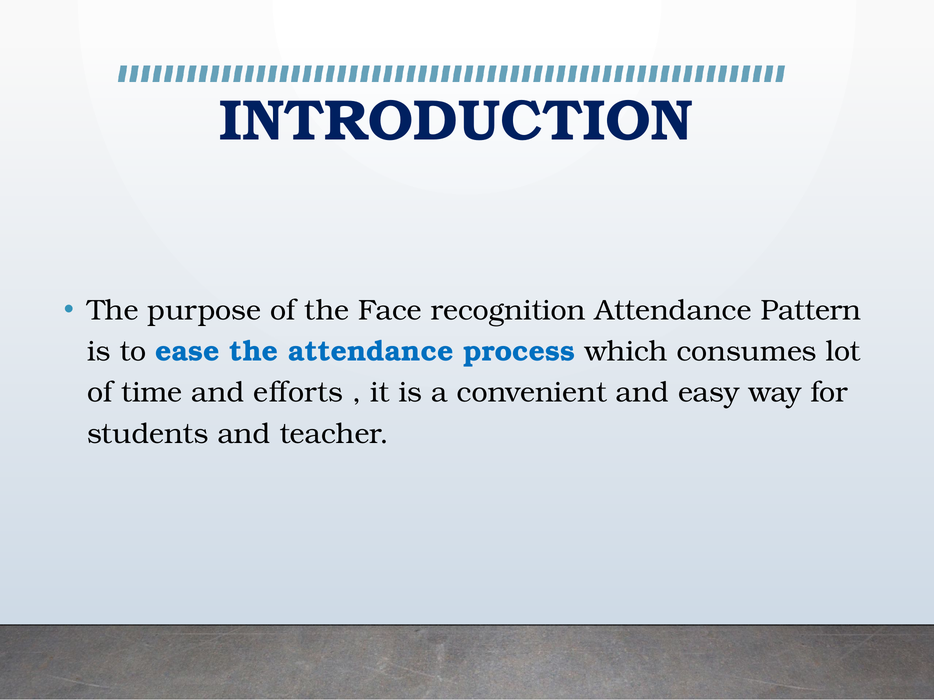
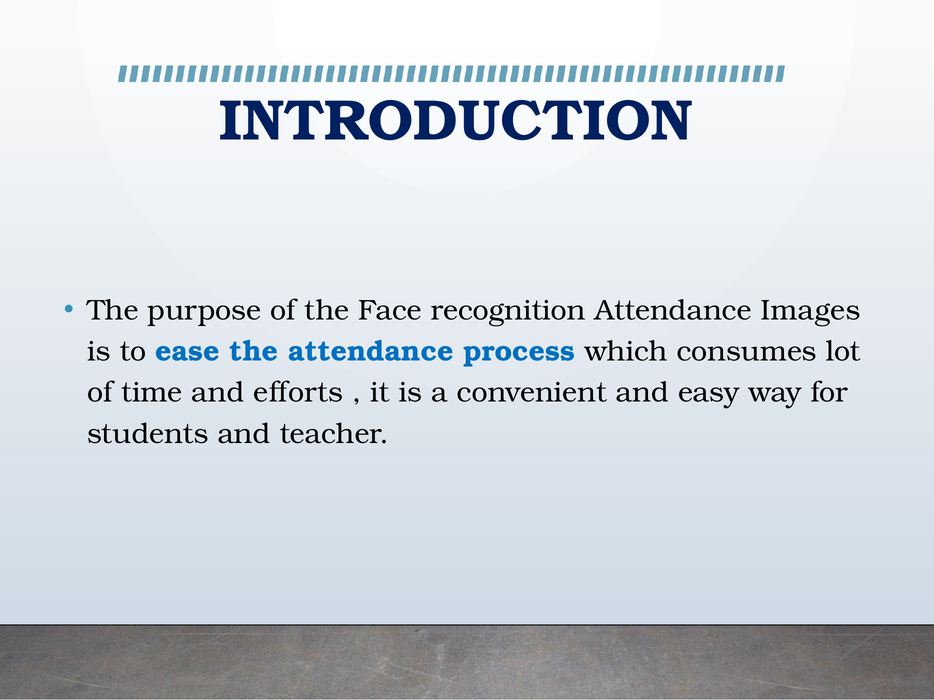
Pattern: Pattern -> Images
